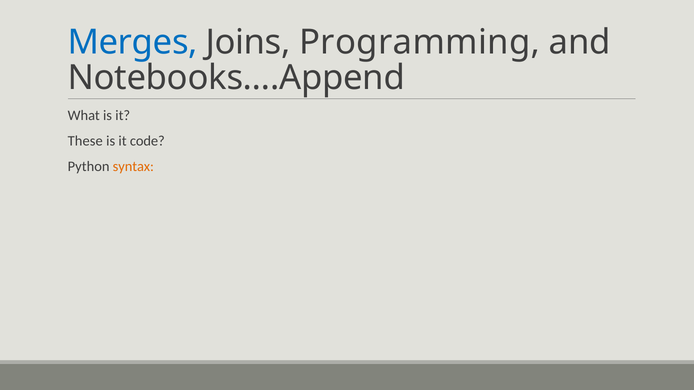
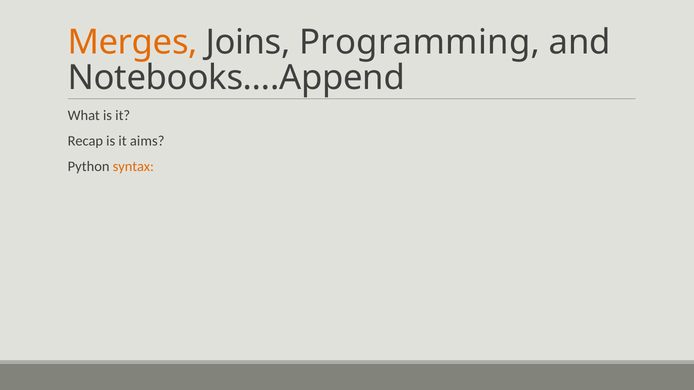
Merges colour: blue -> orange
These: These -> Recap
code: code -> aims
